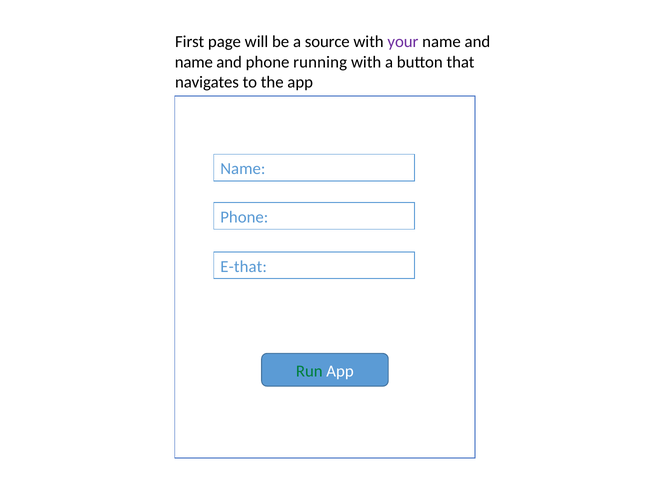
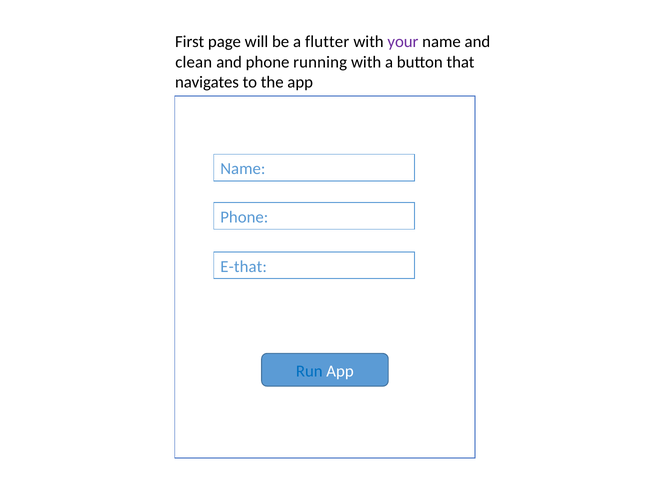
source: source -> flutter
name at (194, 62): name -> clean
Run colour: green -> blue
